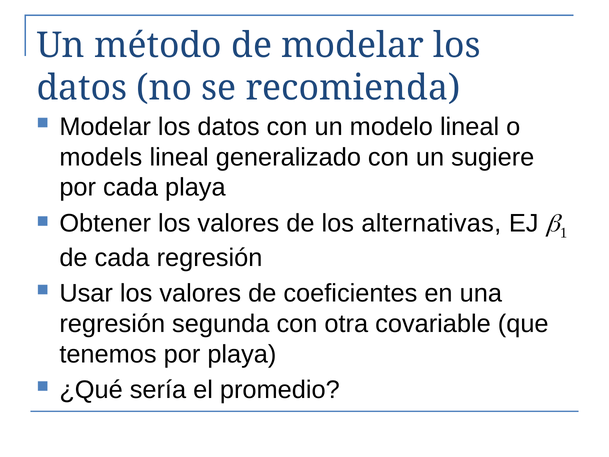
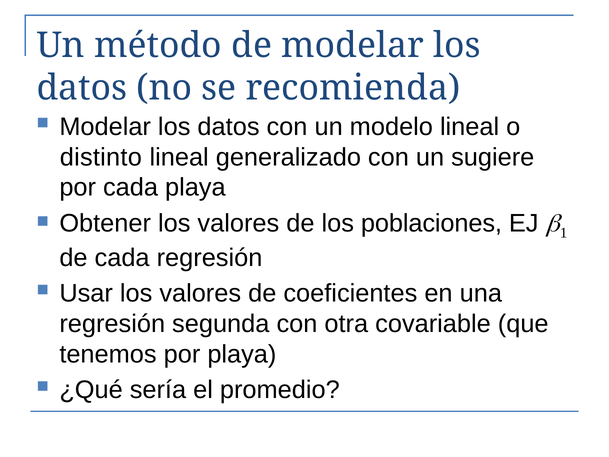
models: models -> distinto
alternativas: alternativas -> poblaciones
